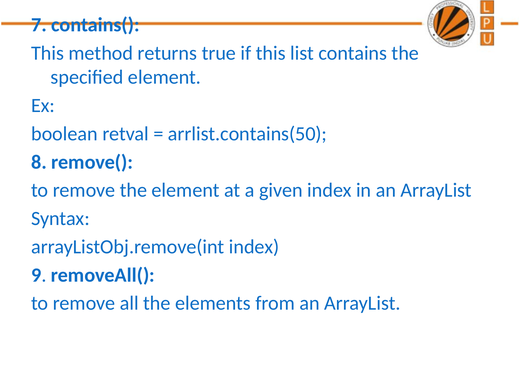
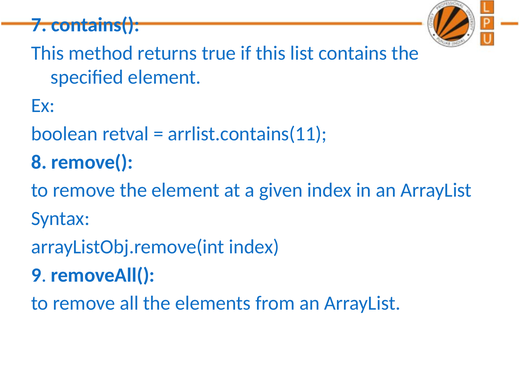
arrlist.contains(50: arrlist.contains(50 -> arrlist.contains(11
